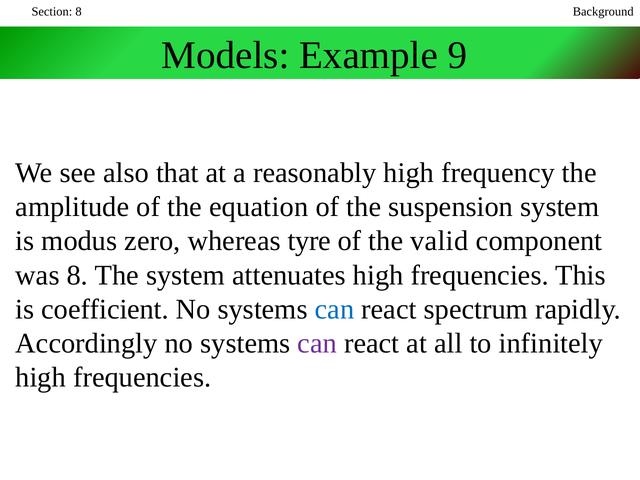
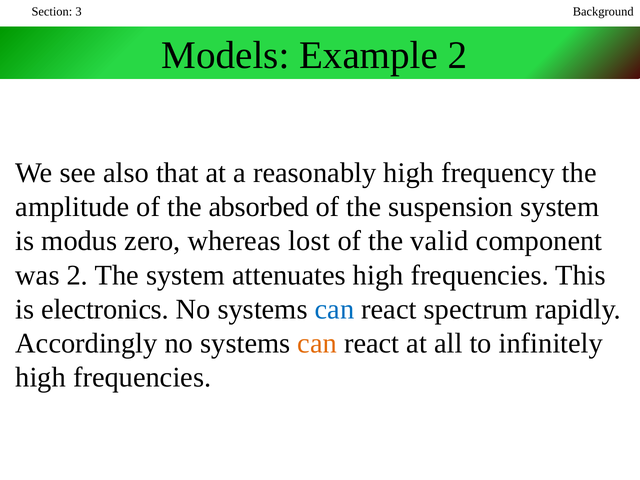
Section 8: 8 -> 3
Example 9: 9 -> 2
equation: equation -> absorbed
tyre: tyre -> lost
was 8: 8 -> 2
coefficient: coefficient -> electronics
can at (317, 343) colour: purple -> orange
